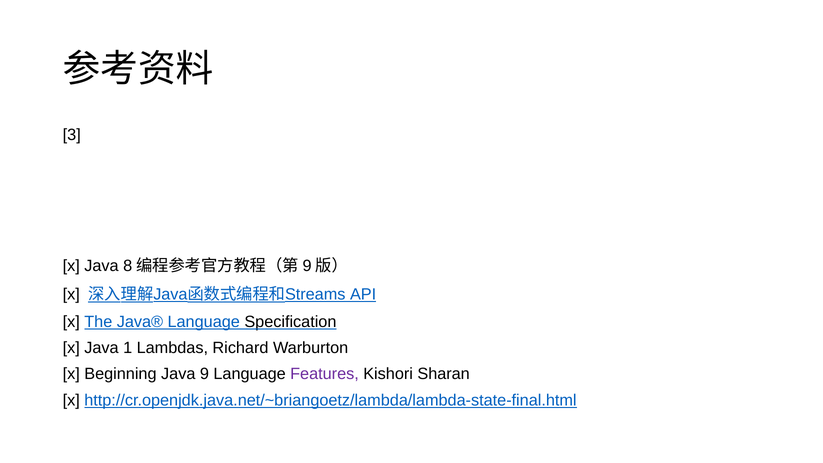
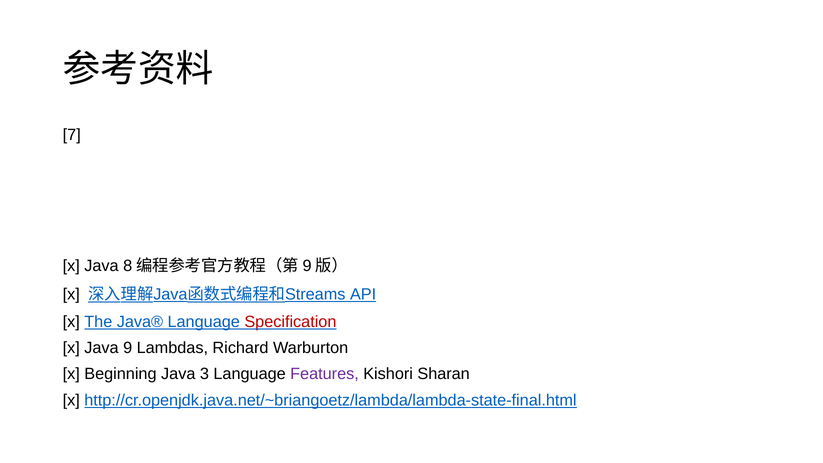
3: 3 -> 7
Specification colour: black -> red
1: 1 -> 9
9: 9 -> 3
